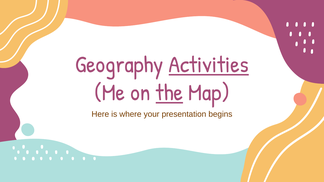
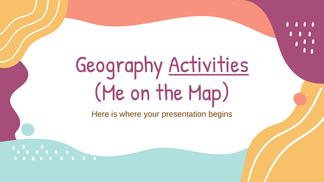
the underline: present -> none
